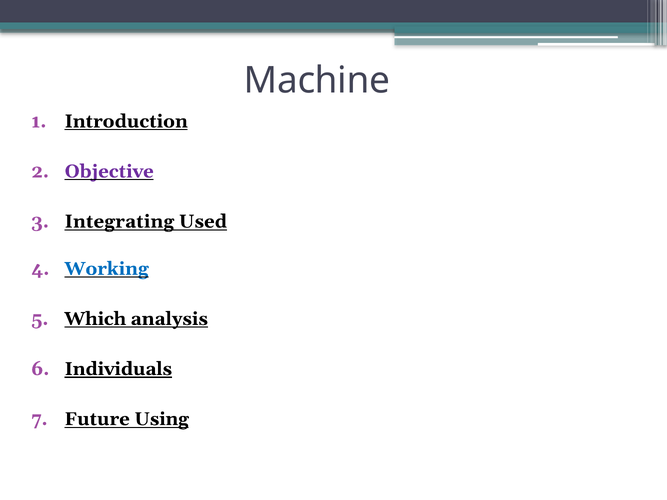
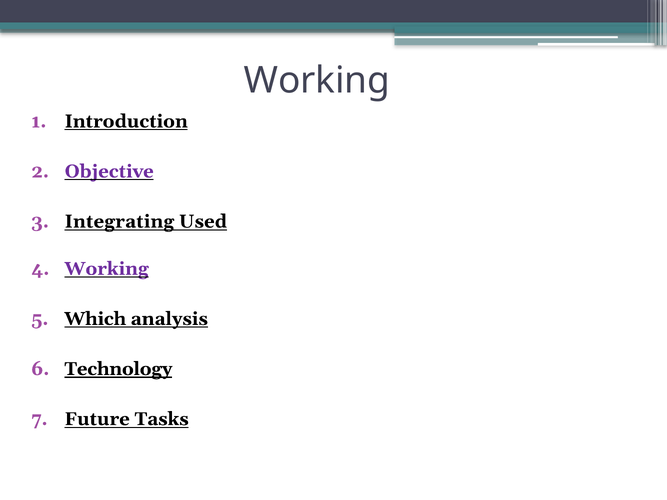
Machine at (317, 80): Machine -> Working
Working at (107, 269) colour: blue -> purple
Individuals: Individuals -> Technology
Using: Using -> Tasks
